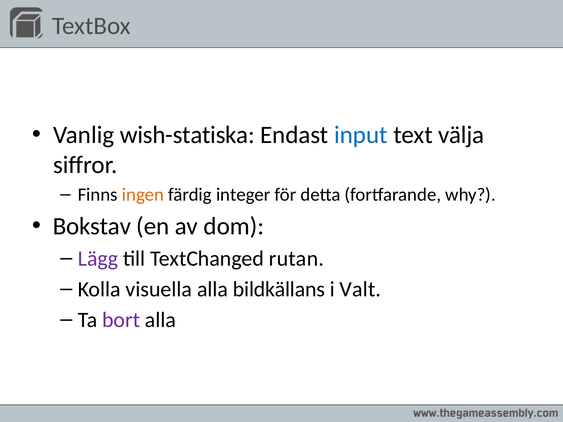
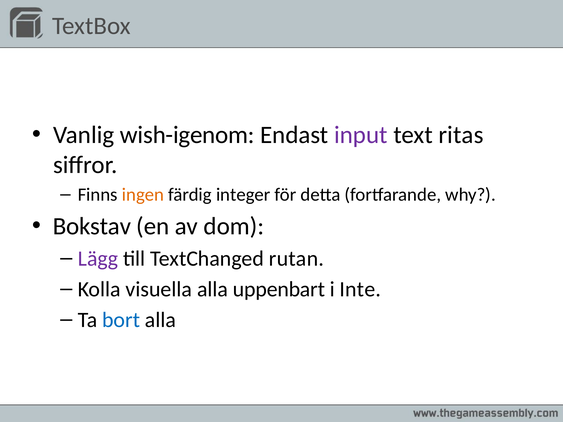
wish-statiska: wish-statiska -> wish-igenom
input colour: blue -> purple
välja: välja -> ritas
bildkällans: bildkällans -> uppenbart
Valt: Valt -> Inte
bort colour: purple -> blue
